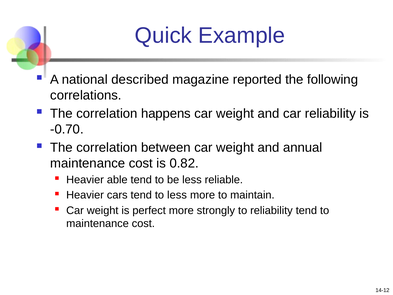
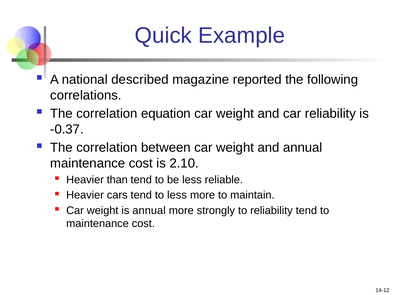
happens: happens -> equation
-0.70: -0.70 -> -0.37
0.82: 0.82 -> 2.10
able: able -> than
is perfect: perfect -> annual
